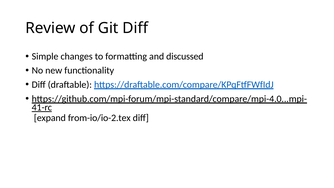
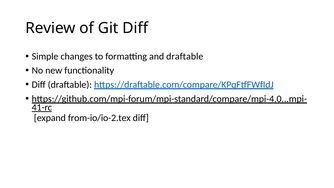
and discussed: discussed -> draftable
